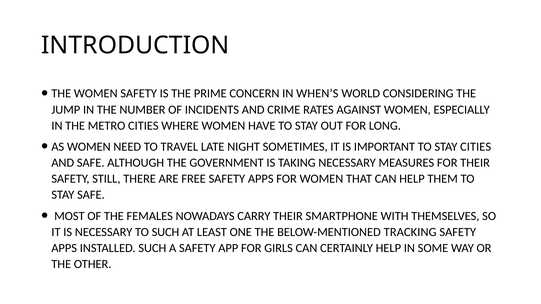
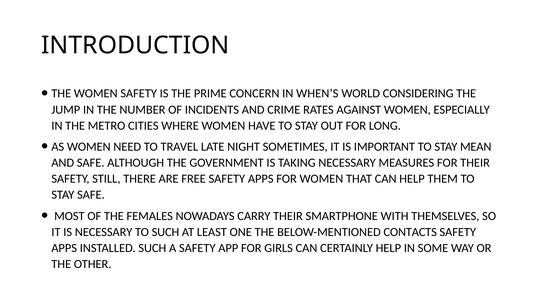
STAY CITIES: CITIES -> MEAN
TRACKING: TRACKING -> CONTACTS
